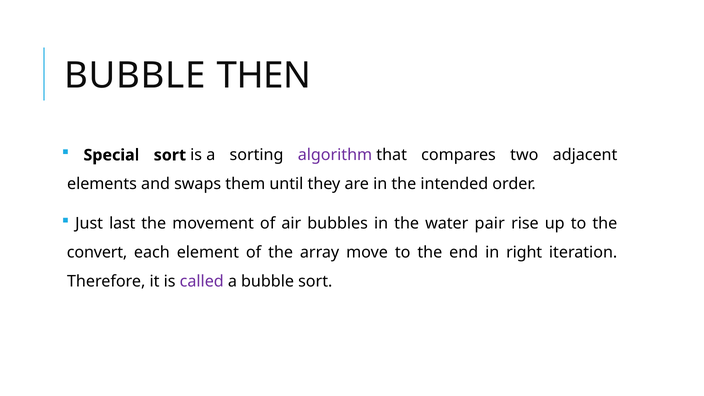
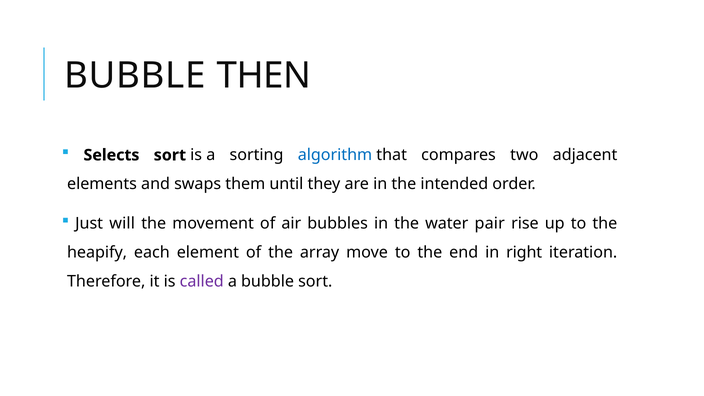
Special: Special -> Selects
algorithm colour: purple -> blue
last: last -> will
convert: convert -> heapify
